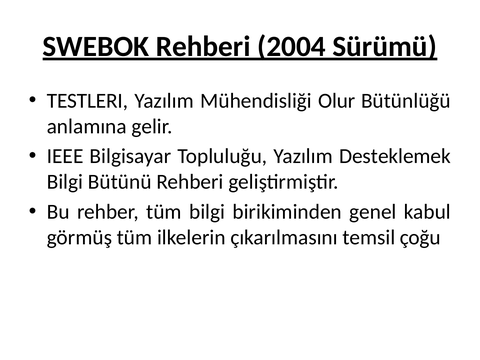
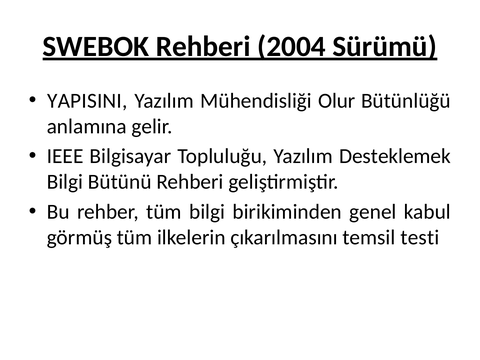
TESTLERI: TESTLERI -> YAPISINI
çoğu: çoğu -> testi
